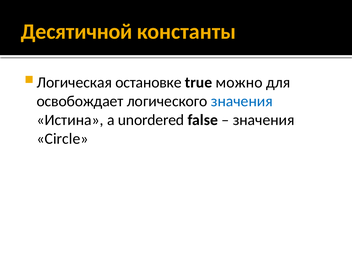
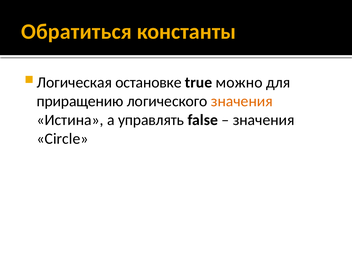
Десятичной: Десятичной -> Обратиться
освобождает: освобождает -> приращению
значения at (242, 101) colour: blue -> orange
unordered: unordered -> управлять
